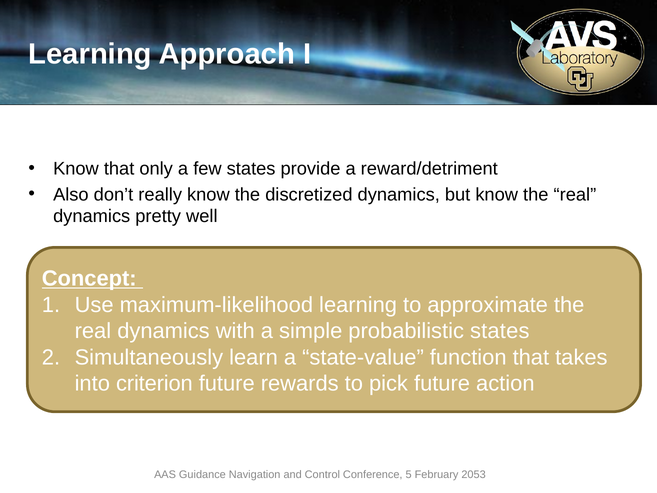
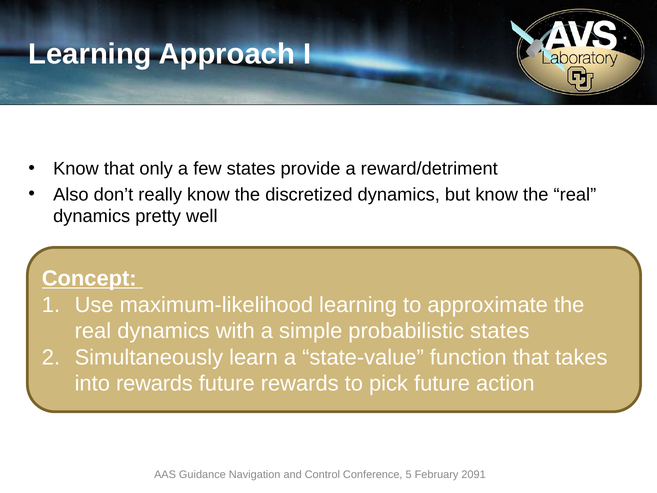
into criterion: criterion -> rewards
2053: 2053 -> 2091
